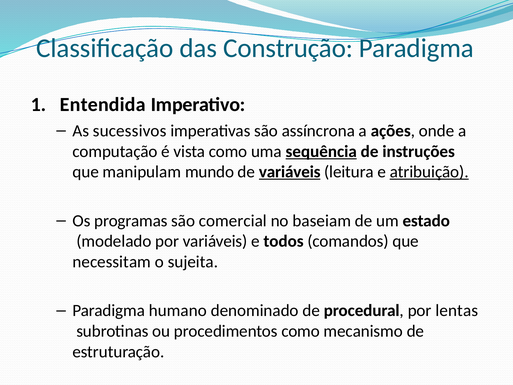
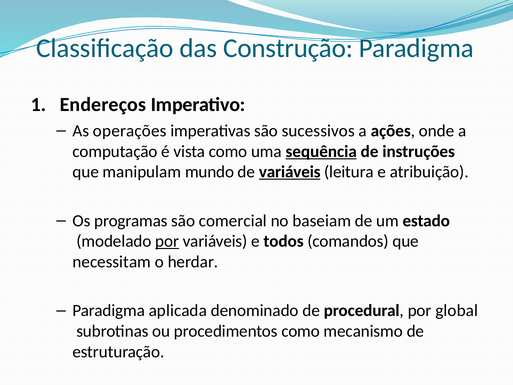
Entendida: Entendida -> Endereços
sucessivos: sucessivos -> operações
assíncrona: assíncrona -> sucessivos
atribuição underline: present -> none
por at (167, 241) underline: none -> present
sujeita: sujeita -> herdar
humano: humano -> aplicada
lentas: lentas -> global
